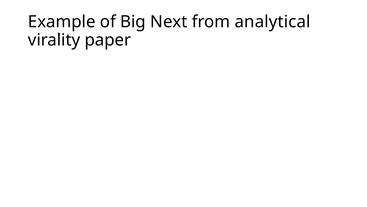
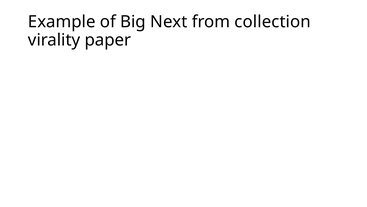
analytical: analytical -> collection
